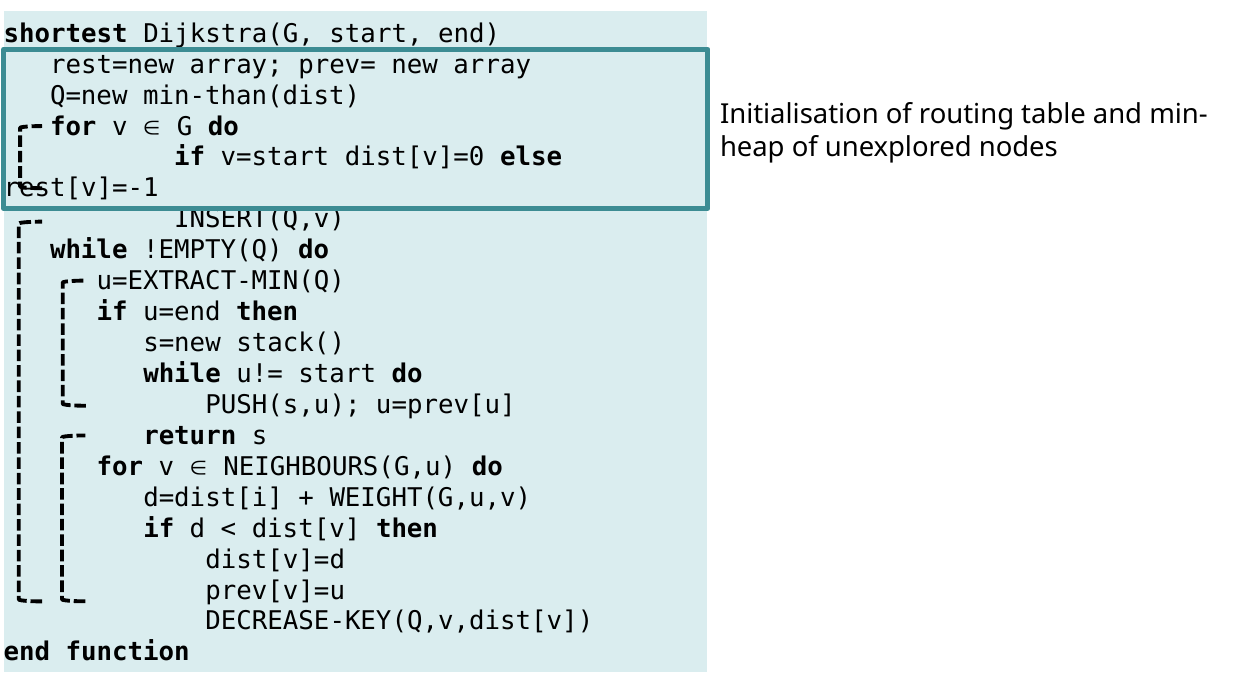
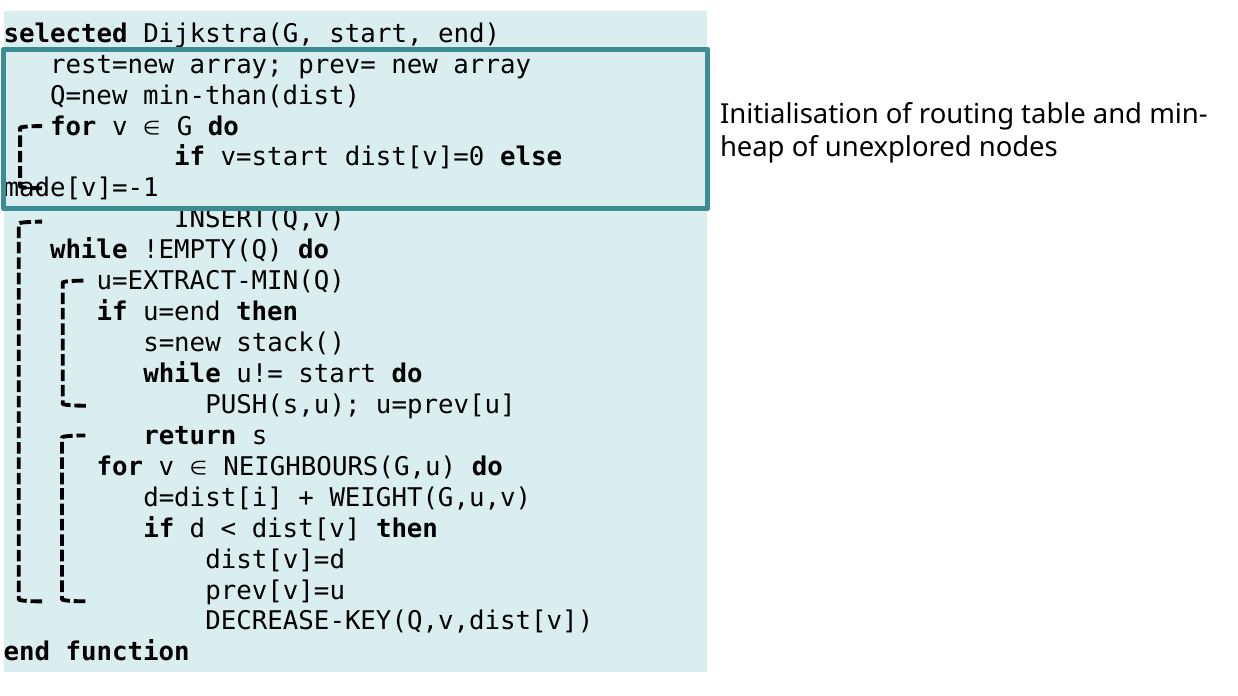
shortest: shortest -> selected
rest[v]=-1: rest[v]=-1 -> made[v]=-1
